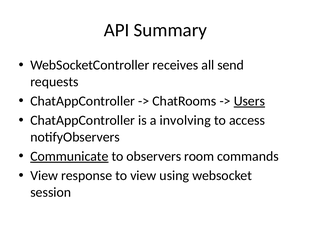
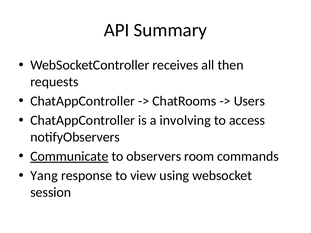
send: send -> then
Users underline: present -> none
View at (44, 176): View -> Yang
